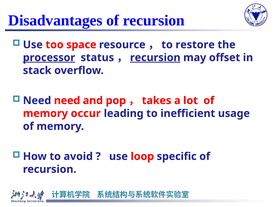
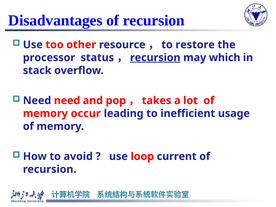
space: space -> other
processor underline: present -> none
offset: offset -> which
specific: specific -> current
